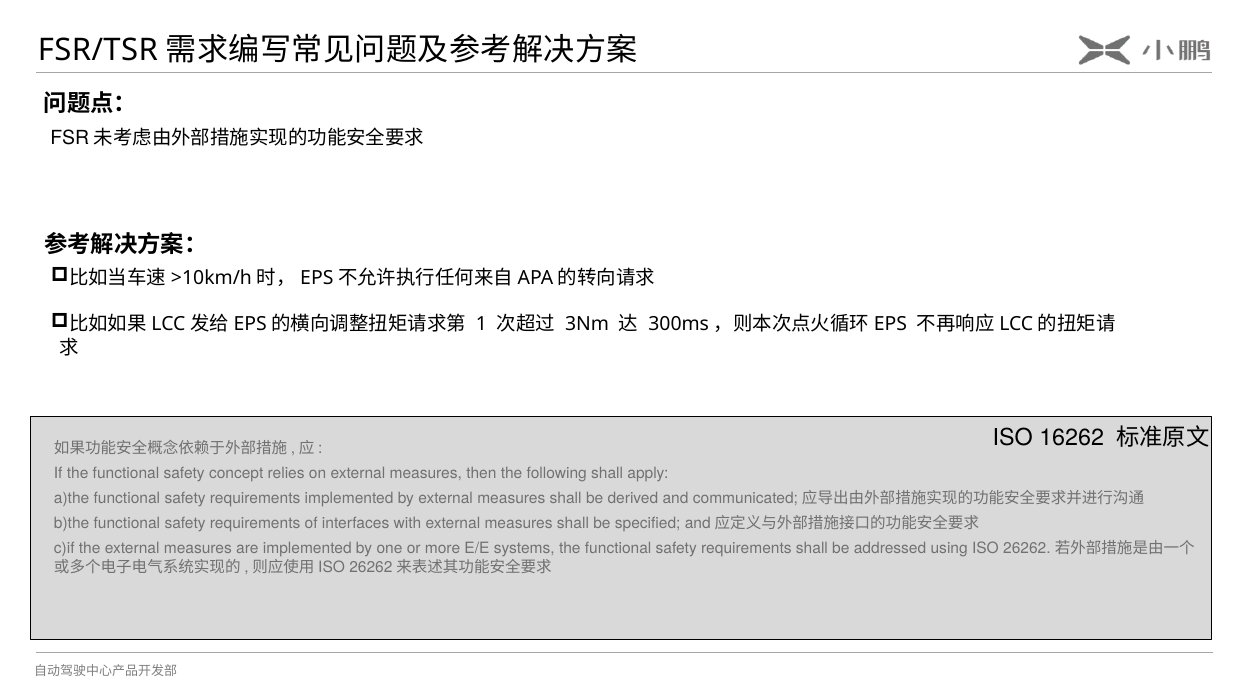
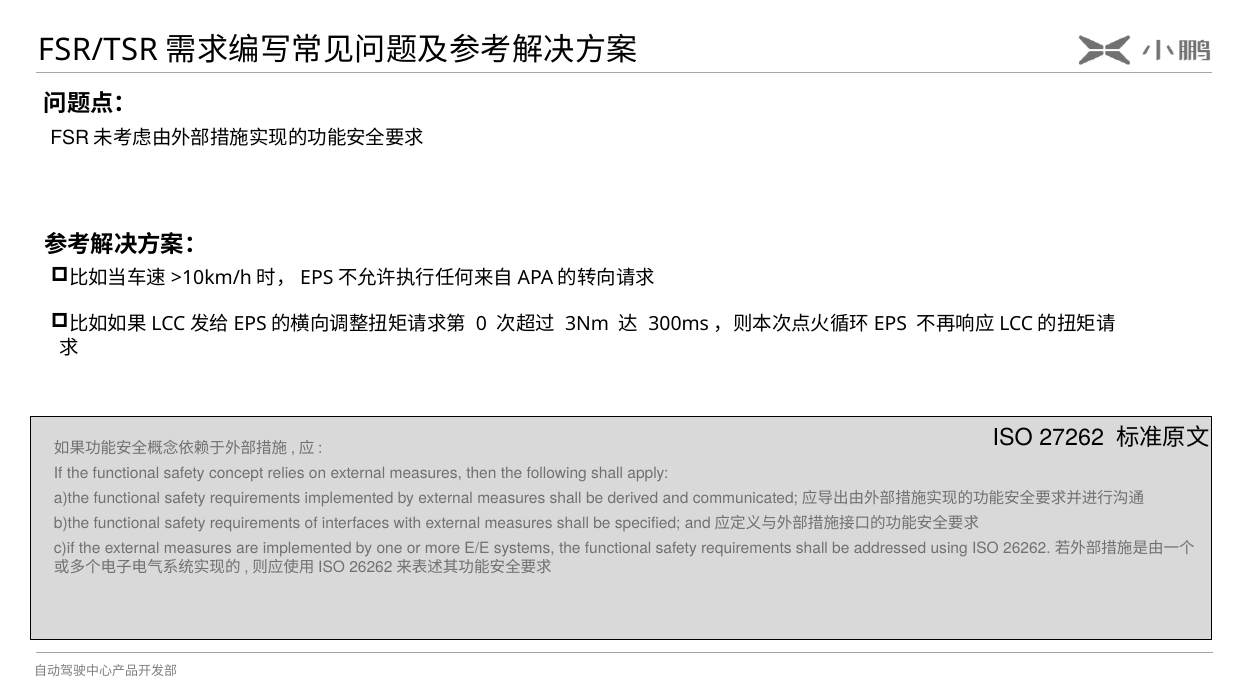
1: 1 -> 0
16262: 16262 -> 27262
